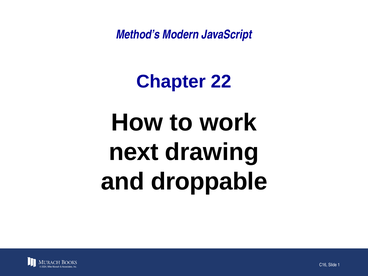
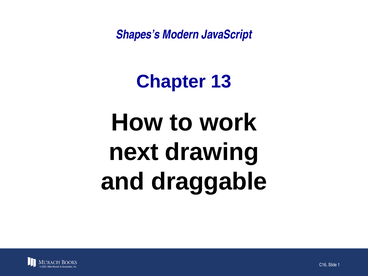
Method’s: Method’s -> Shapes’s
22: 22 -> 13
droppable: droppable -> draggable
